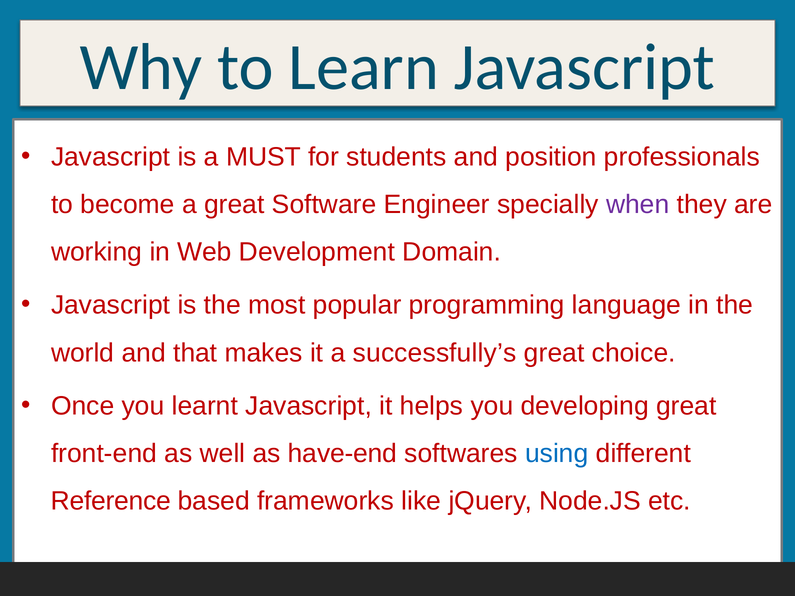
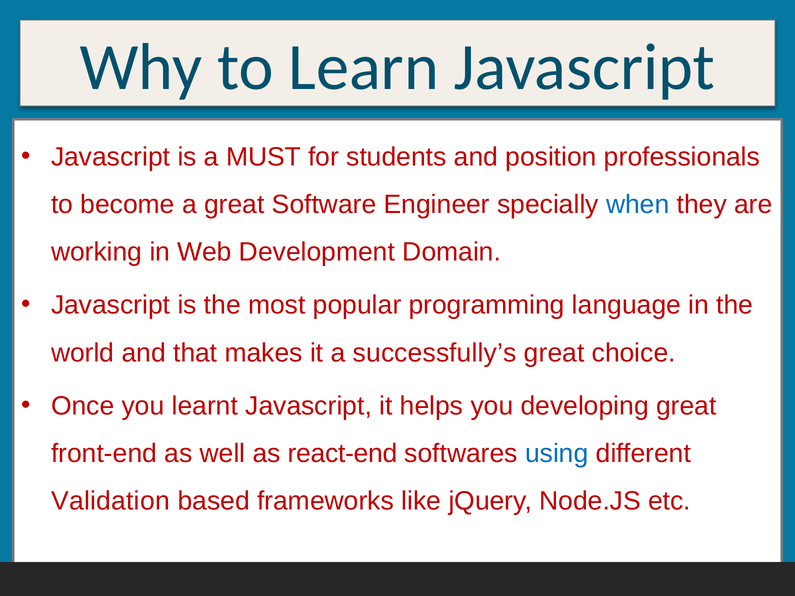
when colour: purple -> blue
have-end: have-end -> react-end
Reference: Reference -> Validation
